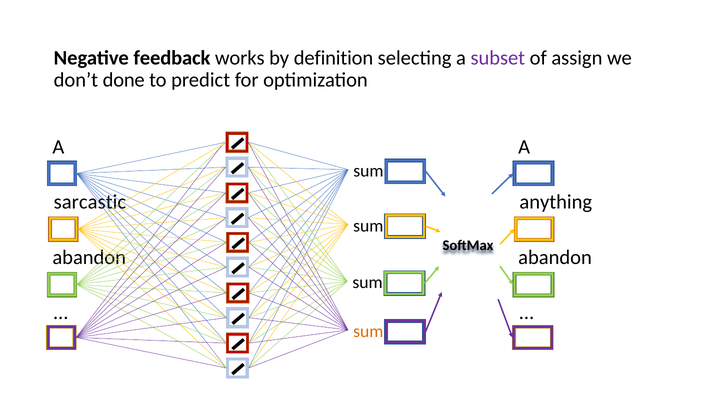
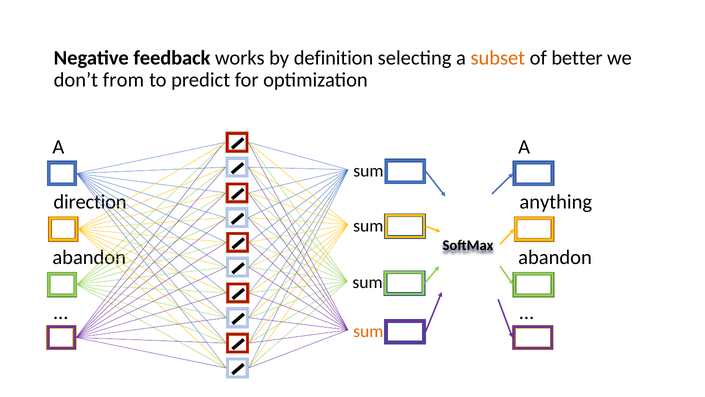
subset colour: purple -> orange
assign: assign -> better
done: done -> from
sarcastic: sarcastic -> direction
